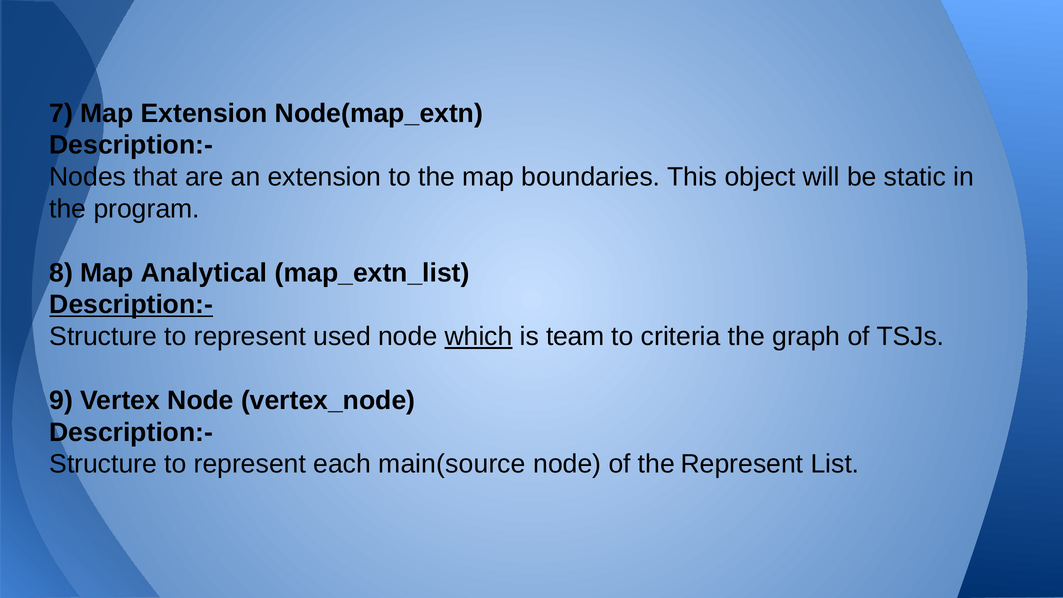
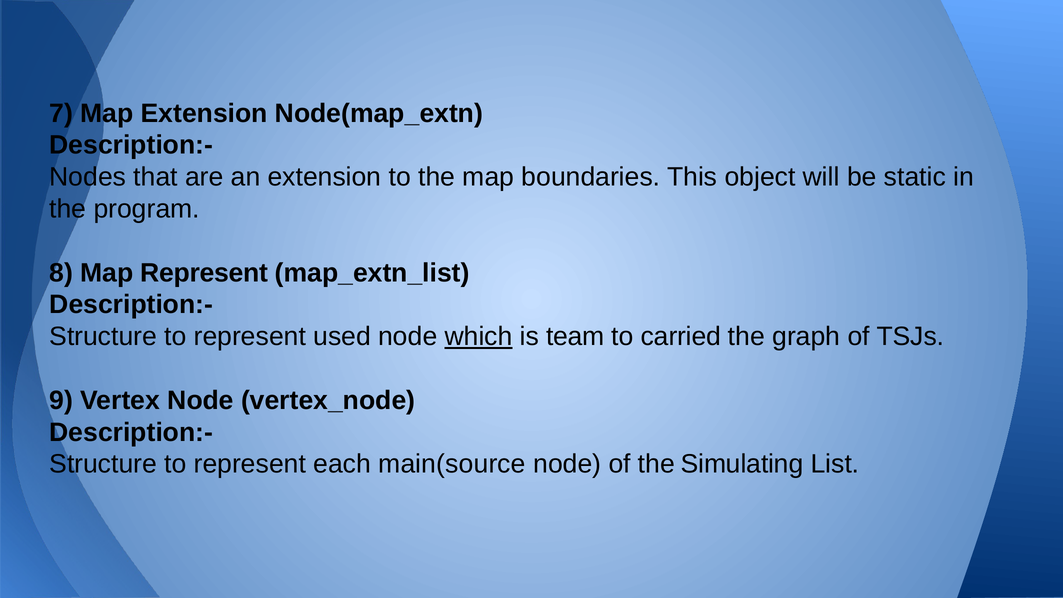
Map Analytical: Analytical -> Represent
Description:- at (131, 305) underline: present -> none
criteria: criteria -> carried
the Represent: Represent -> Simulating
